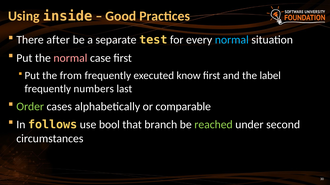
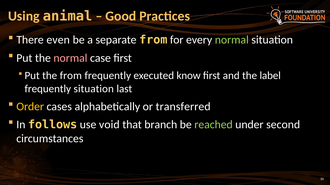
inside: inside -> animal
after: after -> even
separate test: test -> from
normal at (232, 40) colour: light blue -> light green
frequently numbers: numbers -> situation
Order colour: light green -> yellow
comparable: comparable -> transferred
bool: bool -> void
